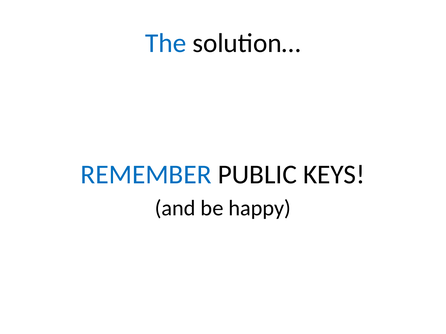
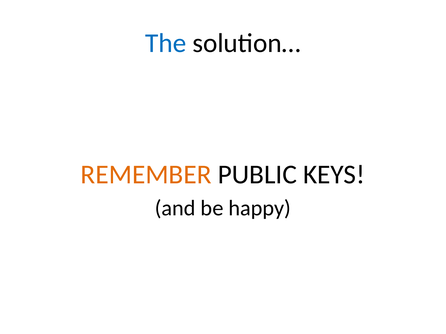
REMEMBER colour: blue -> orange
